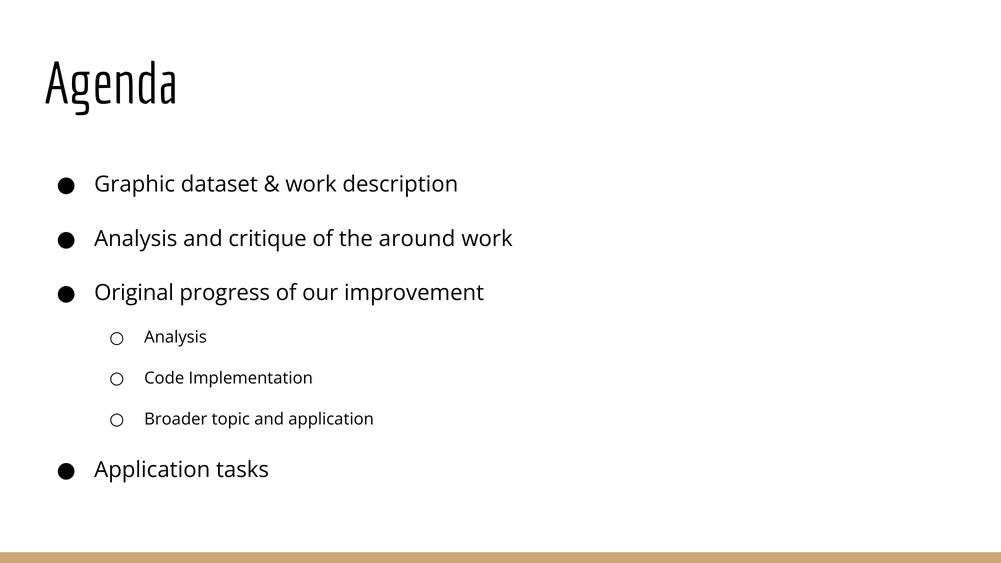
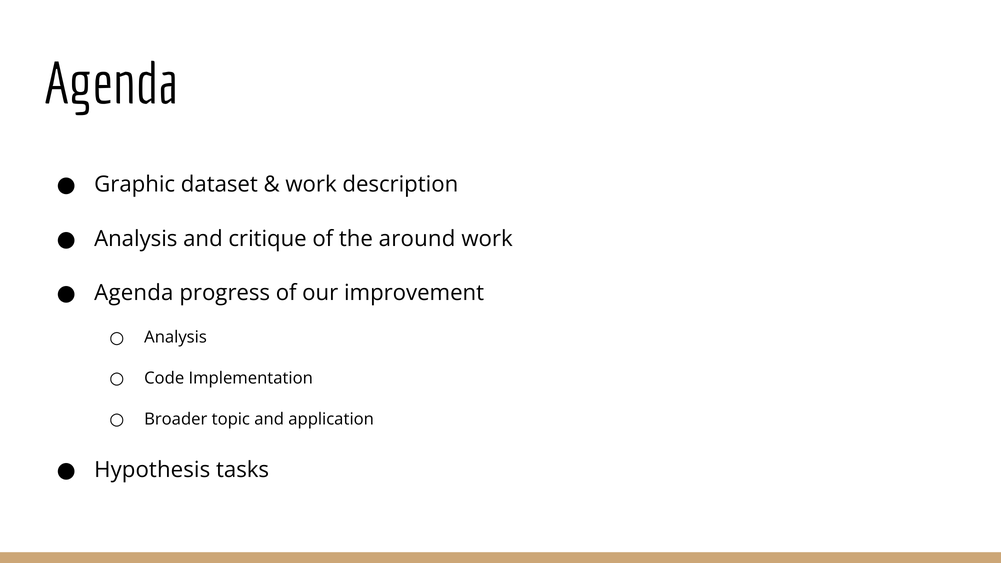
Original at (134, 293): Original -> Agenda
Application at (152, 470): Application -> Hypothesis
